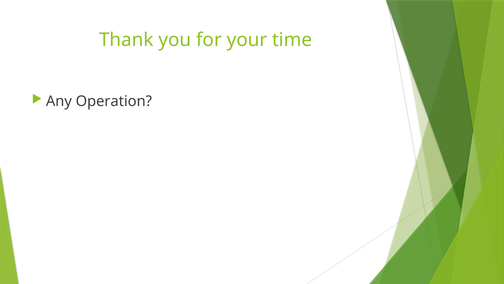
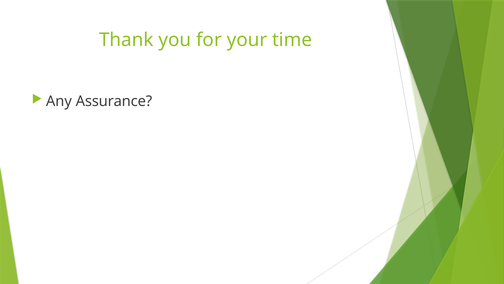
Operation: Operation -> Assurance
